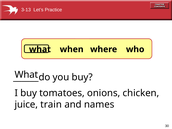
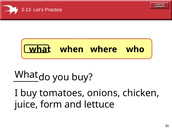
train: train -> form
names: names -> lettuce
